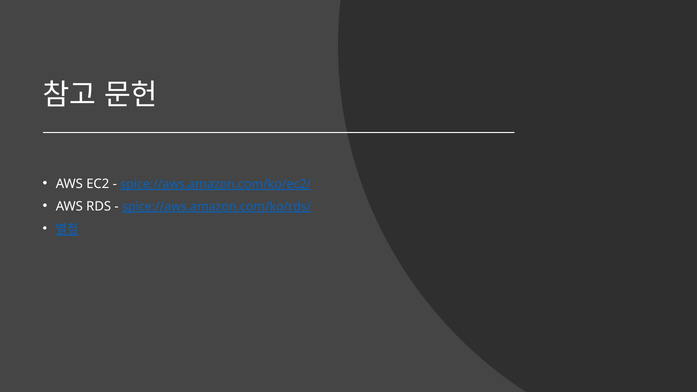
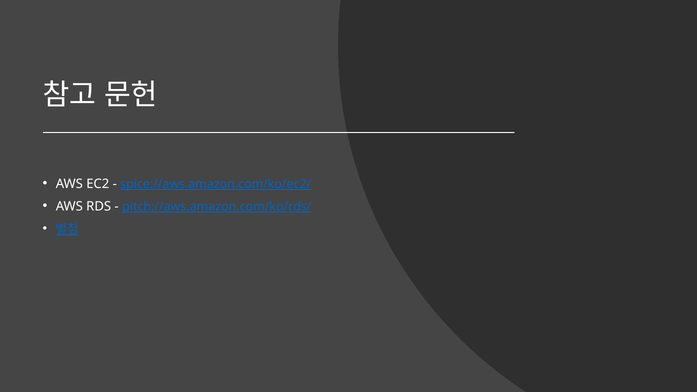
spice://aws.amazon.com/ko/rds/: spice://aws.amazon.com/ko/rds/ -> pitch://aws.amazon.com/ko/rds/
